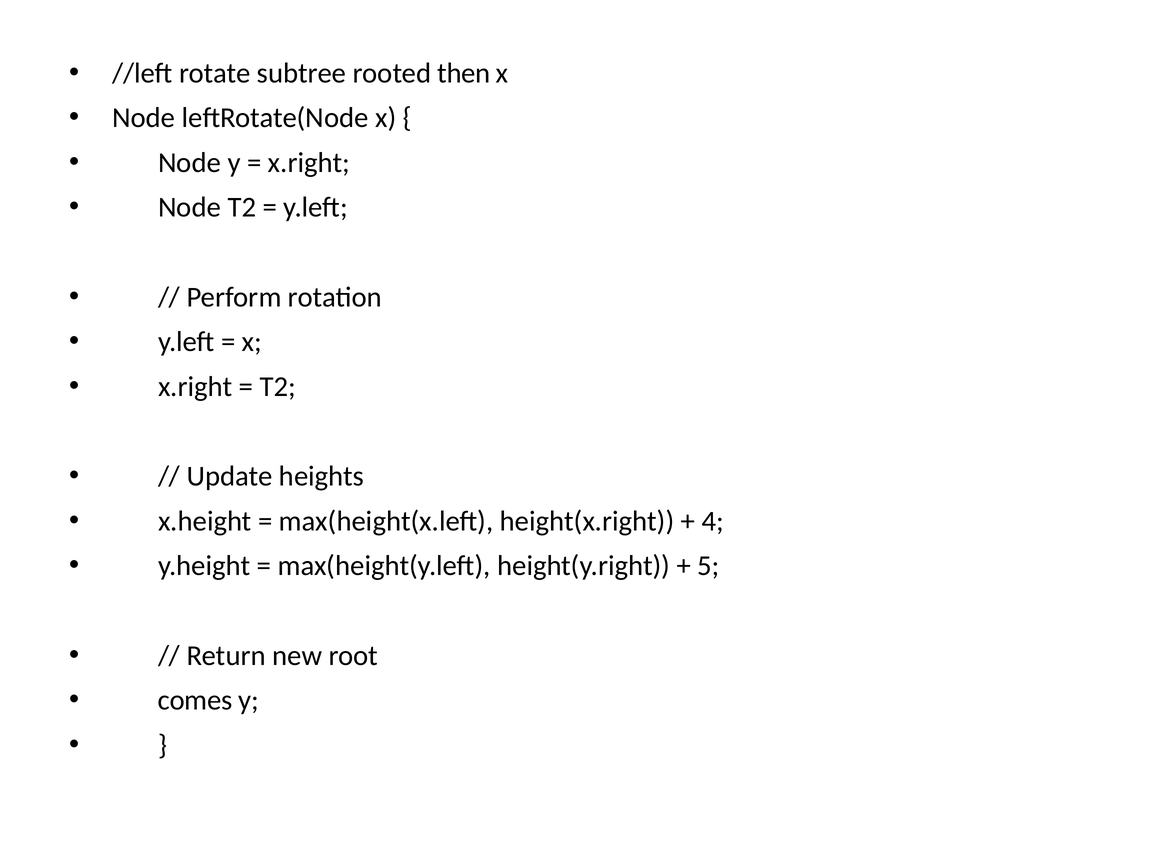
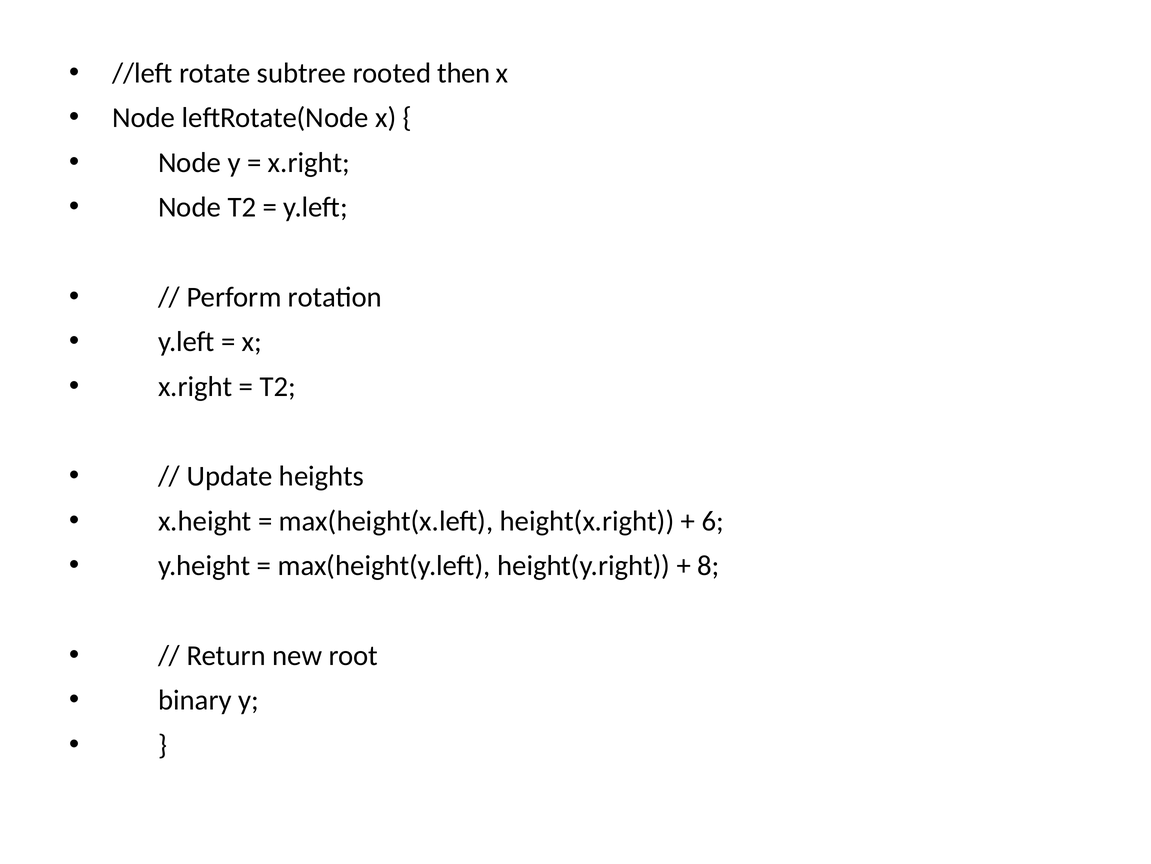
4: 4 -> 6
5: 5 -> 8
comes: comes -> binary
